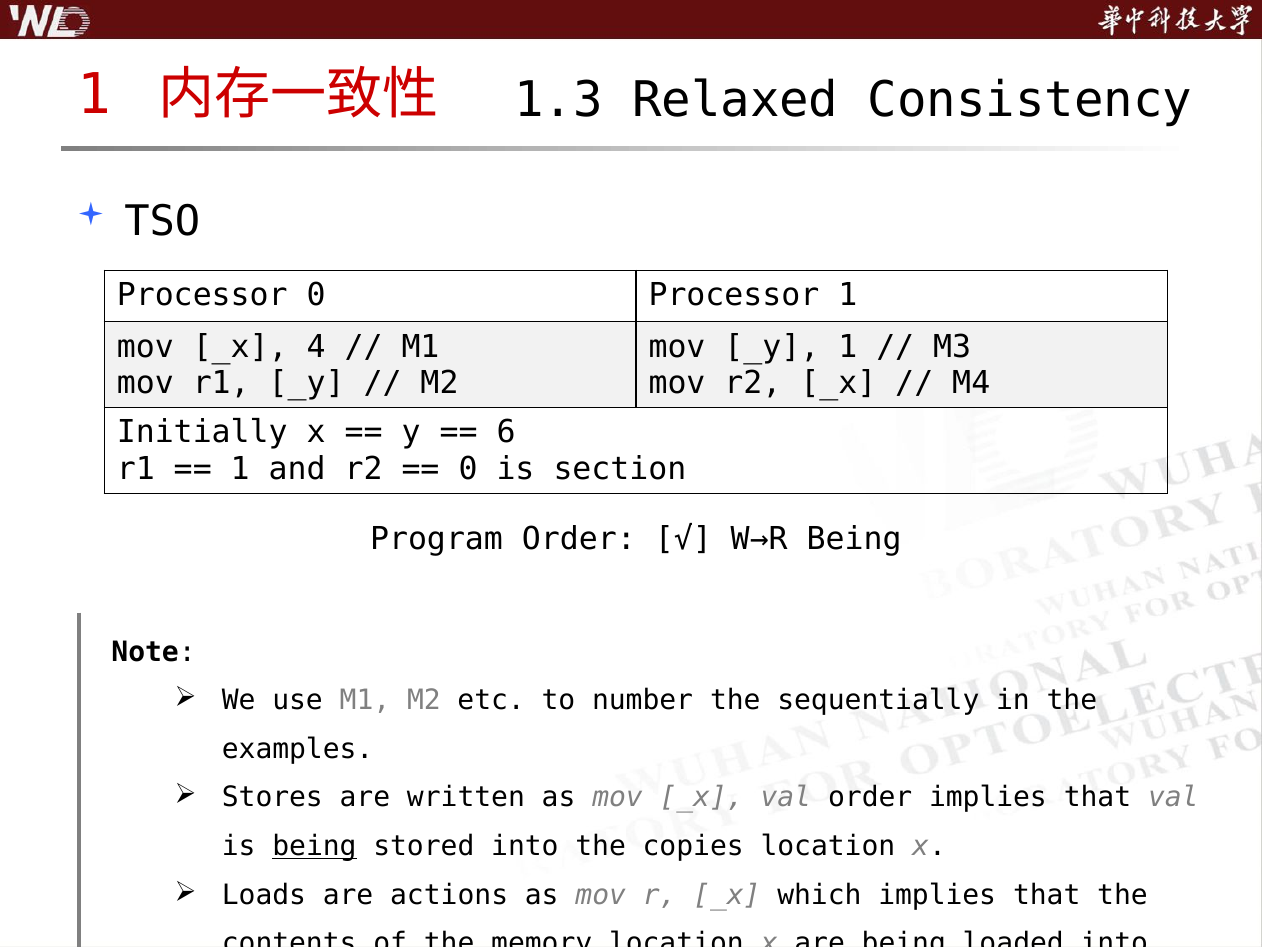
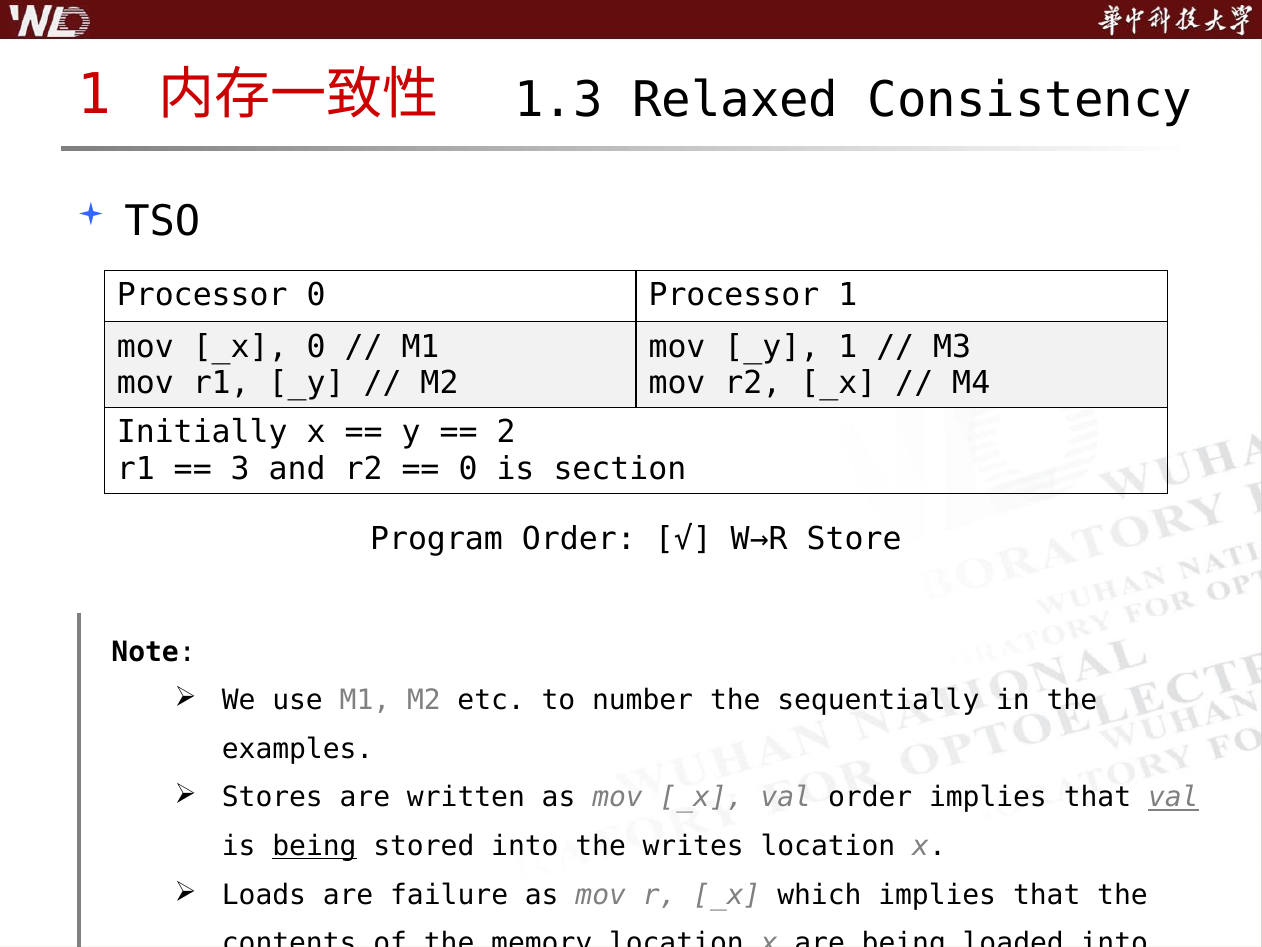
4 at (316, 346): 4 -> 0
6: 6 -> 2
1 at (240, 469): 1 -> 3
W→R Being: Being -> Store
val at (1173, 797) underline: none -> present
copies: copies -> writes
actions: actions -> failure
